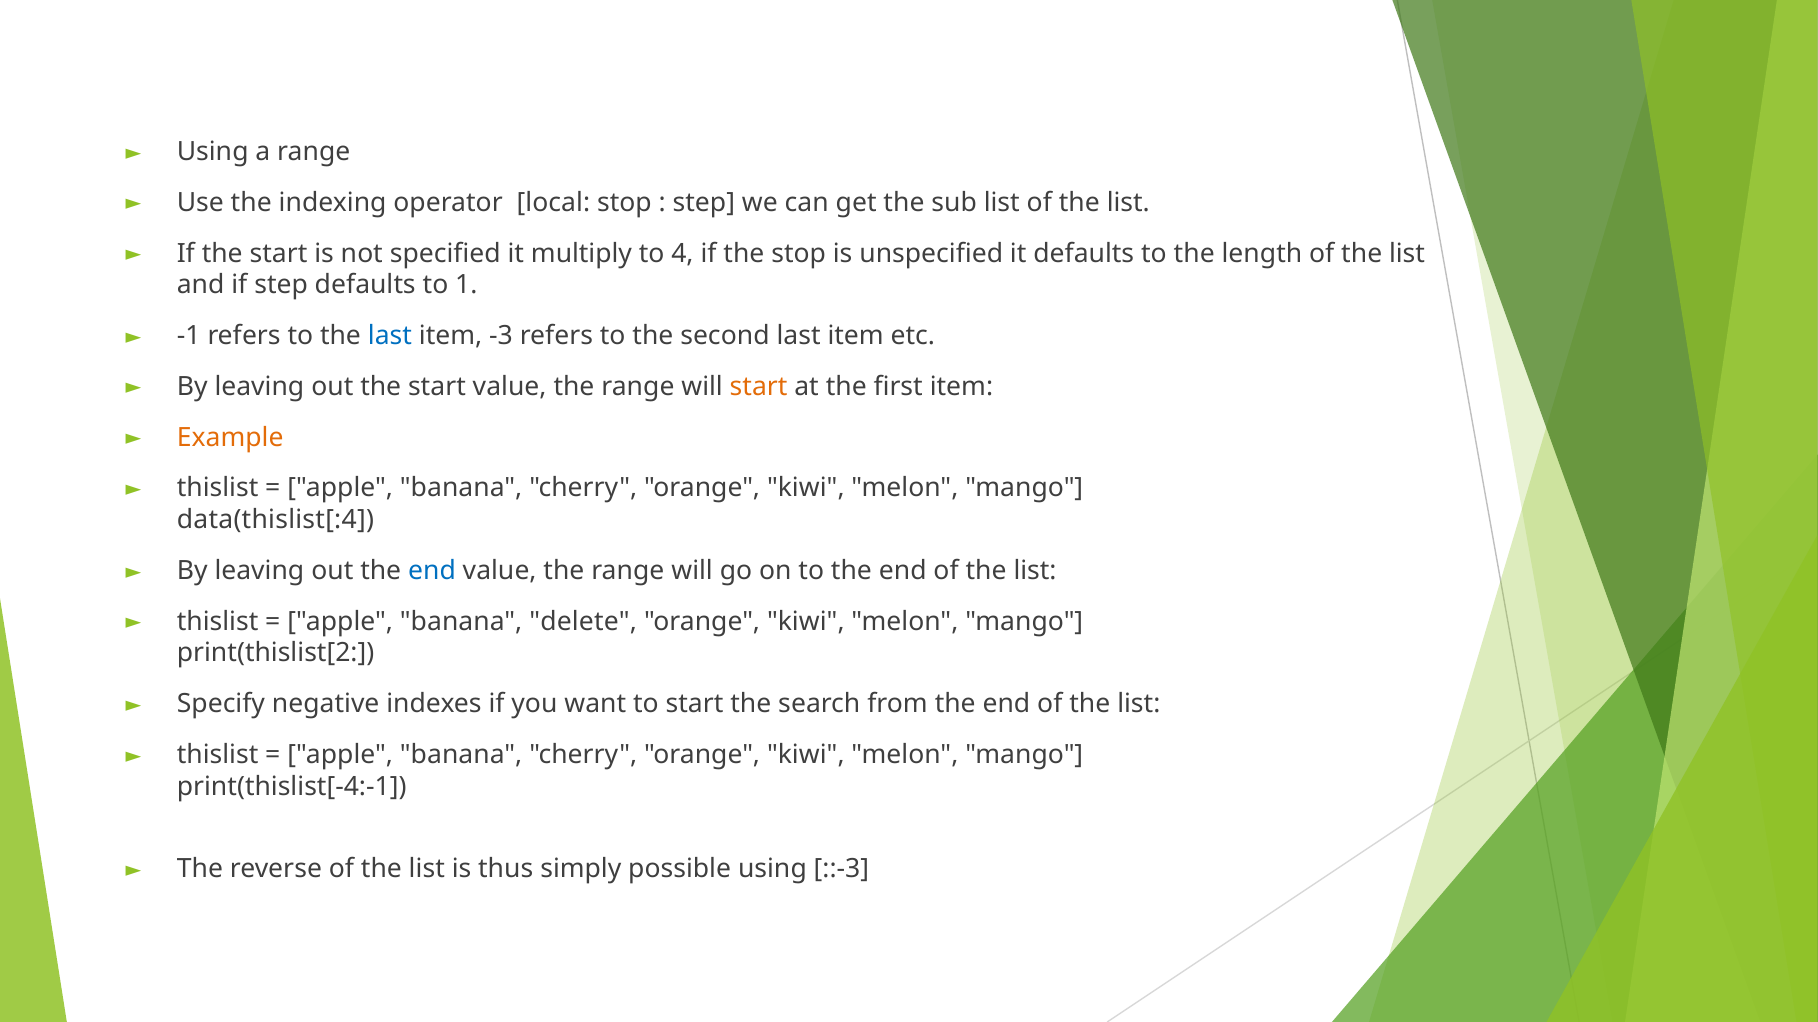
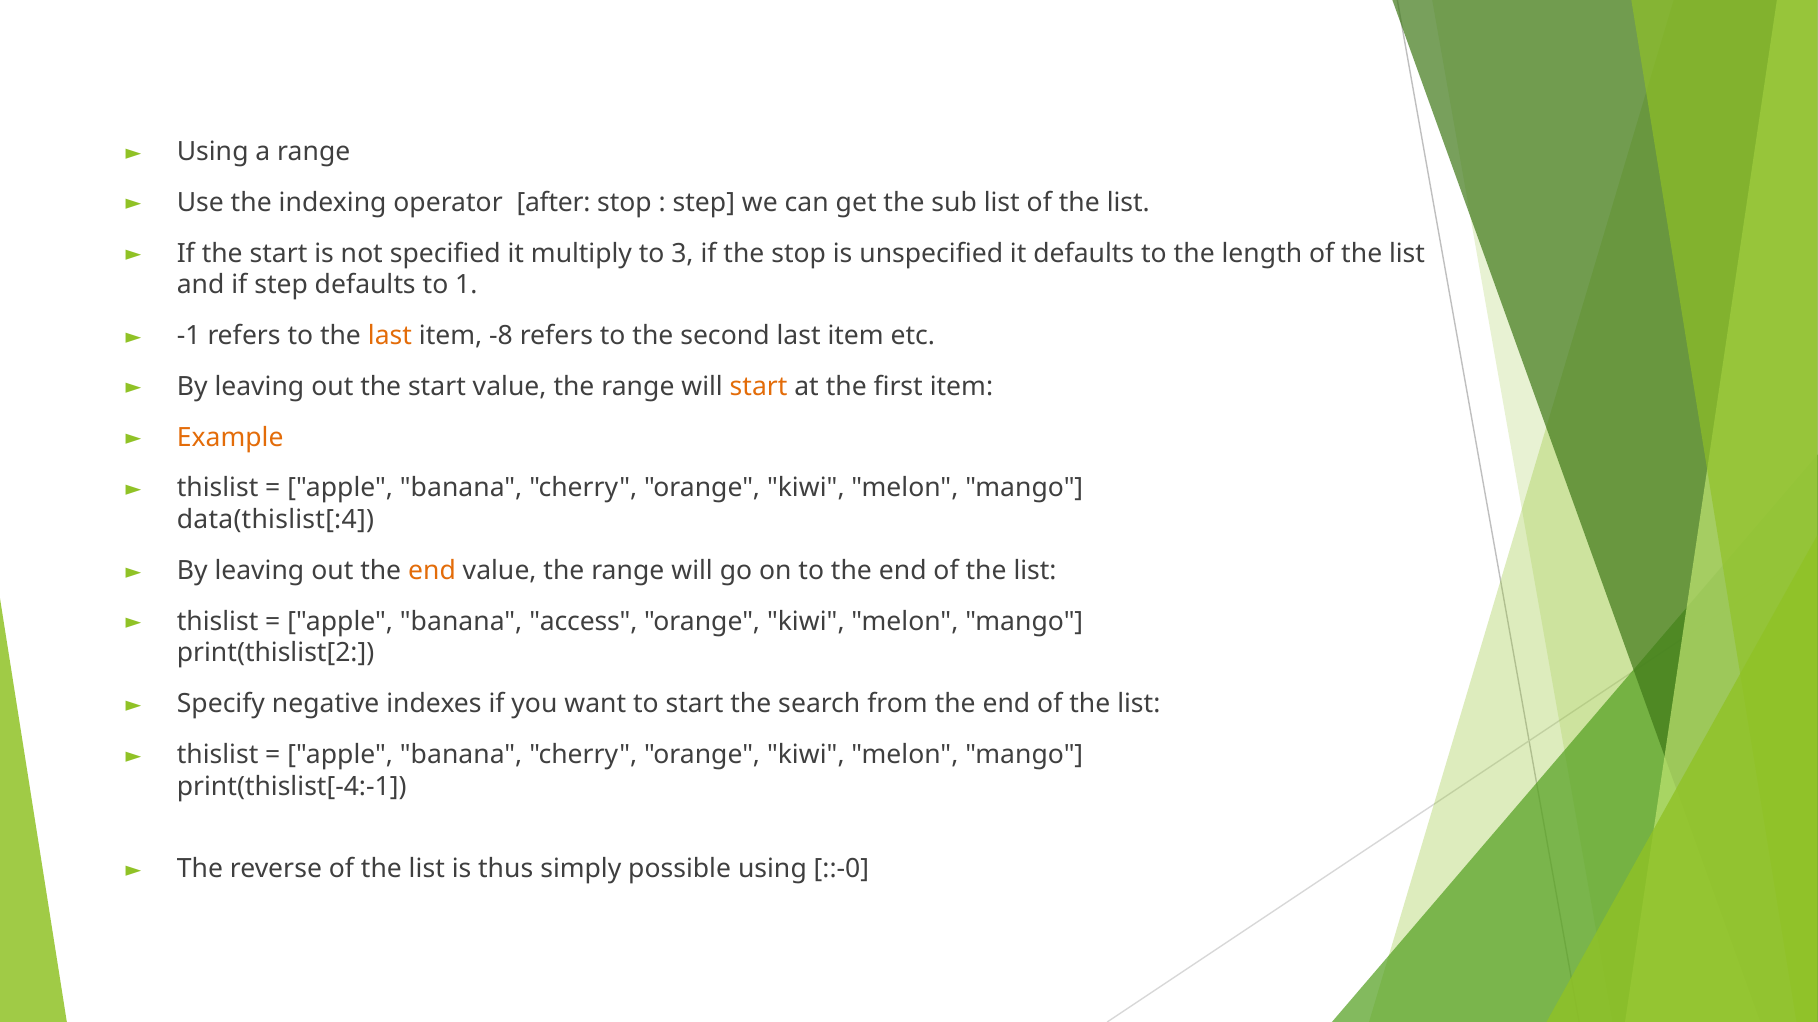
local: local -> after
4: 4 -> 3
last at (390, 336) colour: blue -> orange
-3: -3 -> -8
end at (432, 571) colour: blue -> orange
delete: delete -> access
::-3: ::-3 -> ::-0
